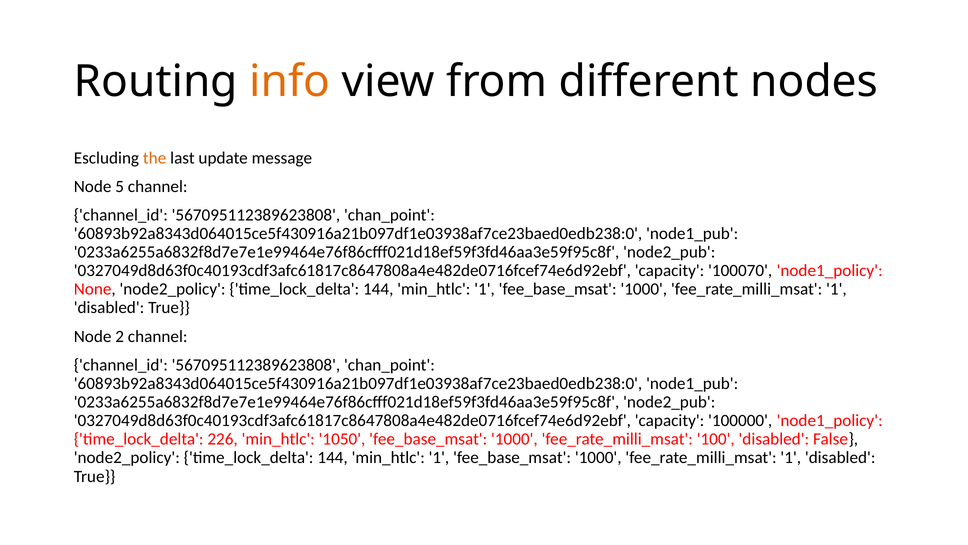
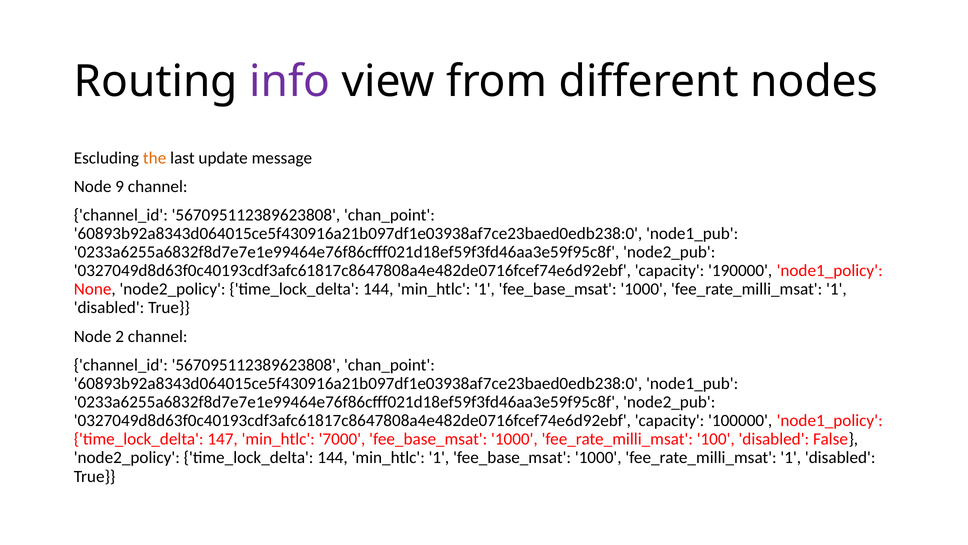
info colour: orange -> purple
5: 5 -> 9
100070: 100070 -> 190000
226: 226 -> 147
1050: 1050 -> 7000
